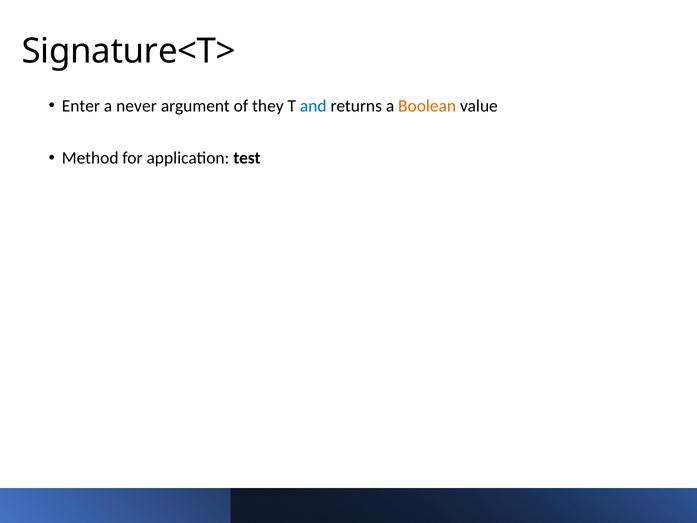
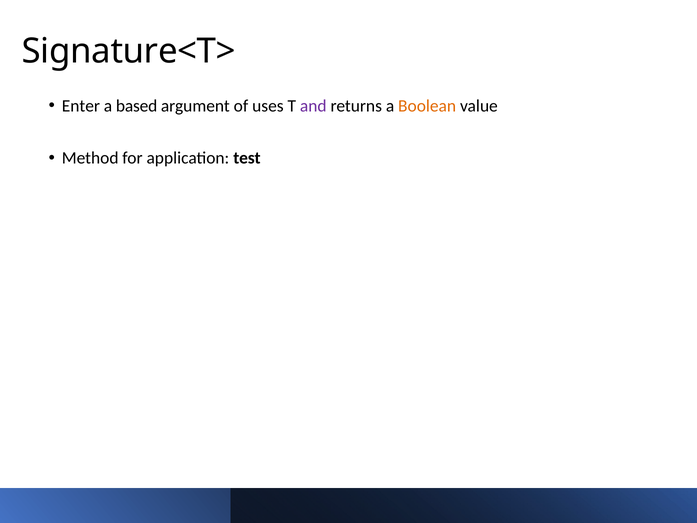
never: never -> based
they: they -> uses
and colour: blue -> purple
